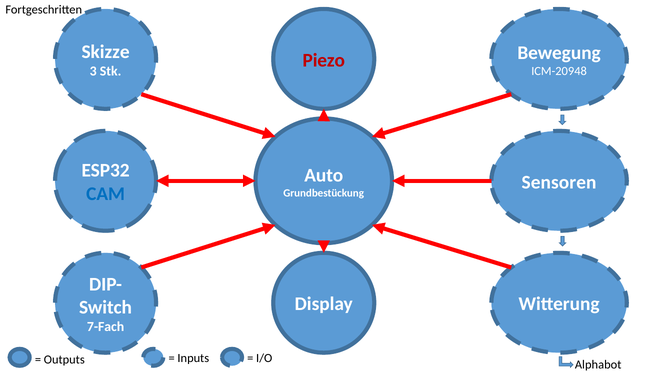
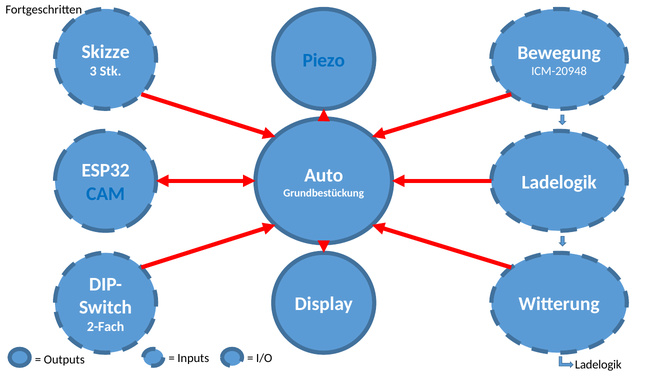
Piezo colour: red -> blue
Sensoren at (559, 182): Sensoren -> Ladelogik
7-Fach: 7-Fach -> 2-Fach
Alphabot at (598, 365): Alphabot -> Ladelogik
